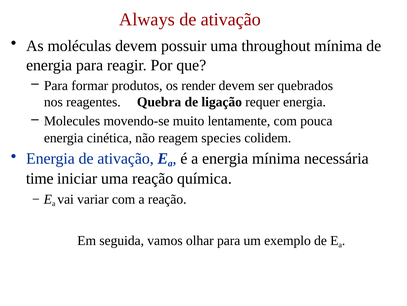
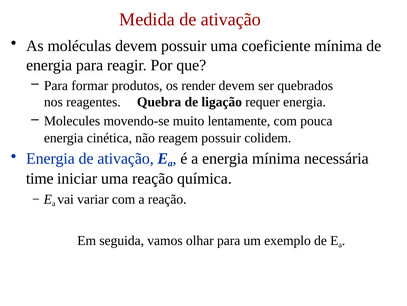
Always: Always -> Medida
throughout: throughout -> coeficiente
reagem species: species -> possuir
